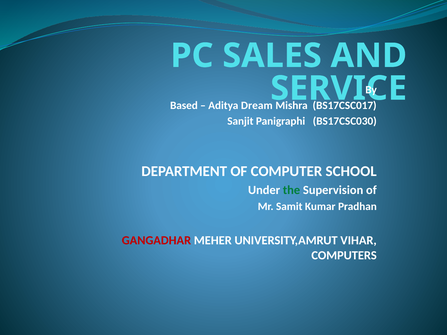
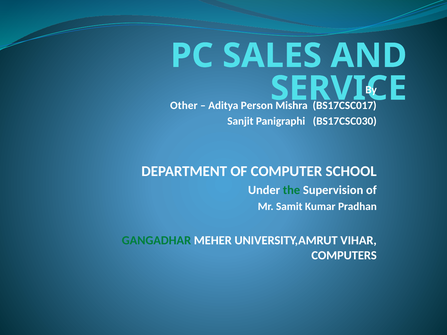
Based: Based -> Other
Dream: Dream -> Person
GANGADHAR colour: red -> green
